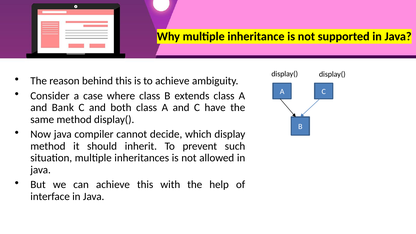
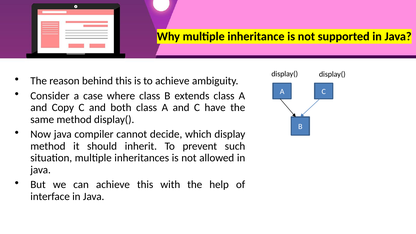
Bank: Bank -> Copy
